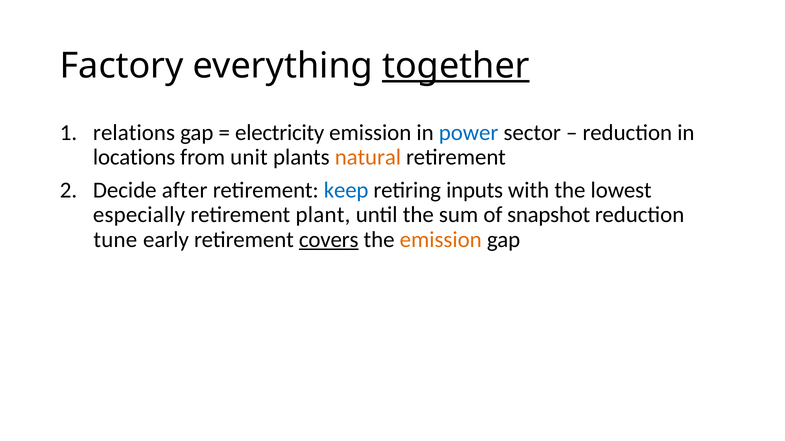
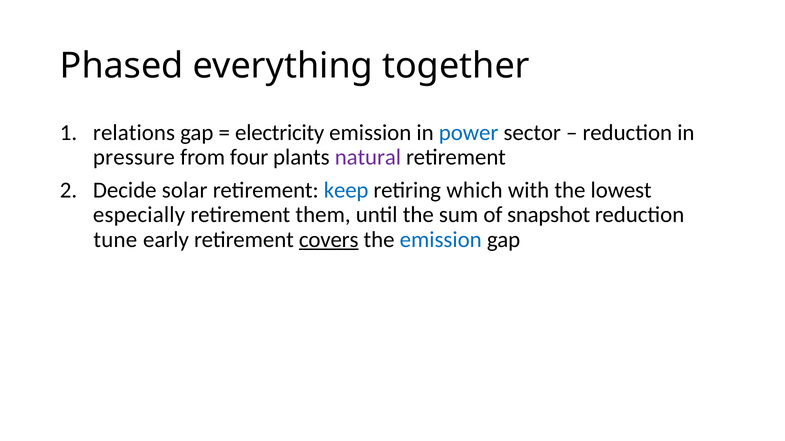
Factory: Factory -> Phased
together underline: present -> none
locations: locations -> pressure
unit: unit -> four
natural colour: orange -> purple
after: after -> solar
inputs: inputs -> which
plant: plant -> them
emission at (441, 240) colour: orange -> blue
